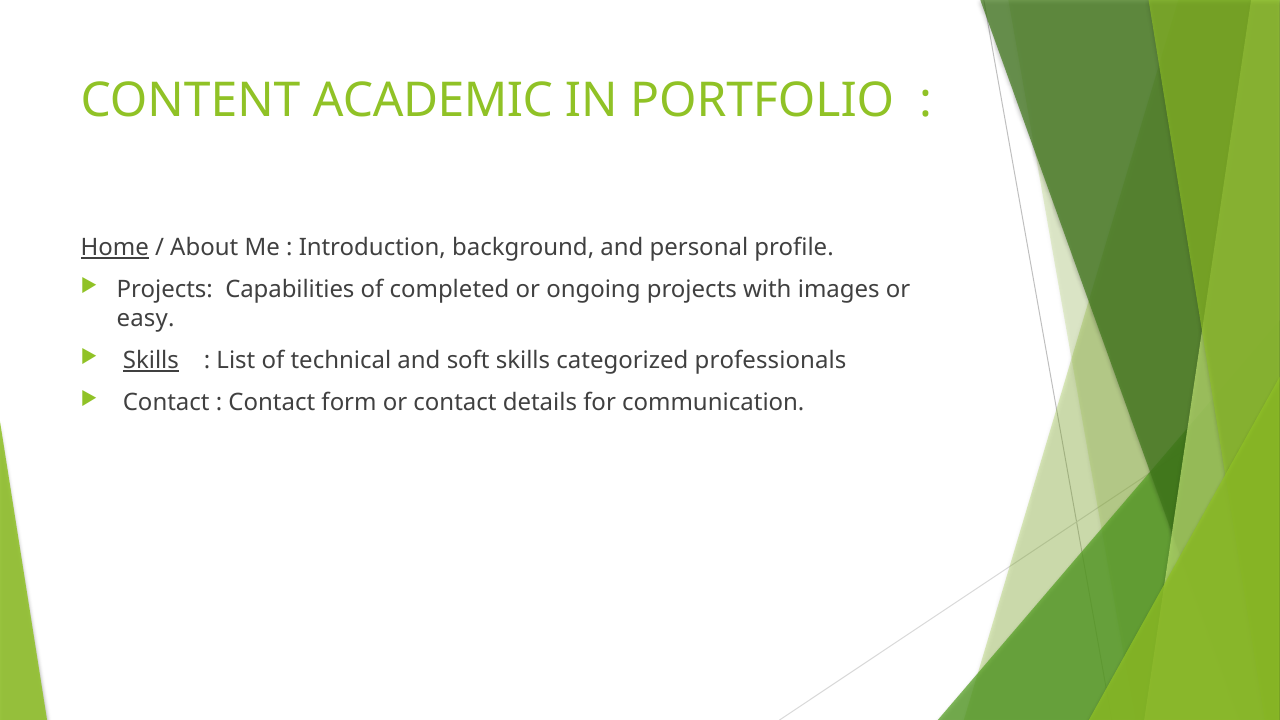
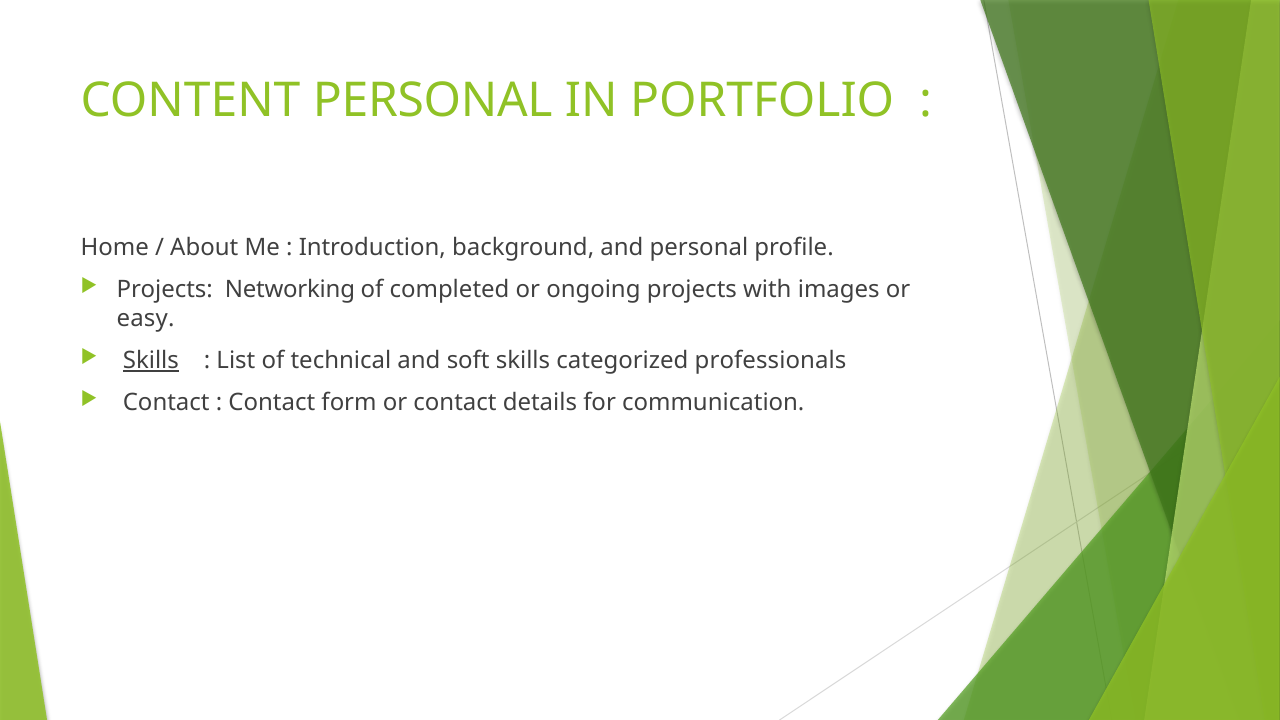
CONTENT ACADEMIC: ACADEMIC -> PERSONAL
Home underline: present -> none
Capabilities: Capabilities -> Networking
